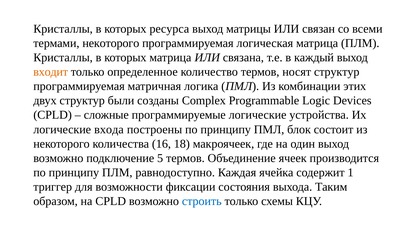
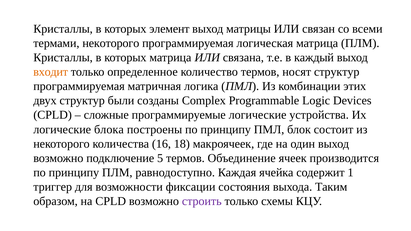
ресурса: ресурса -> элемент
входа: входа -> блока
строить colour: blue -> purple
